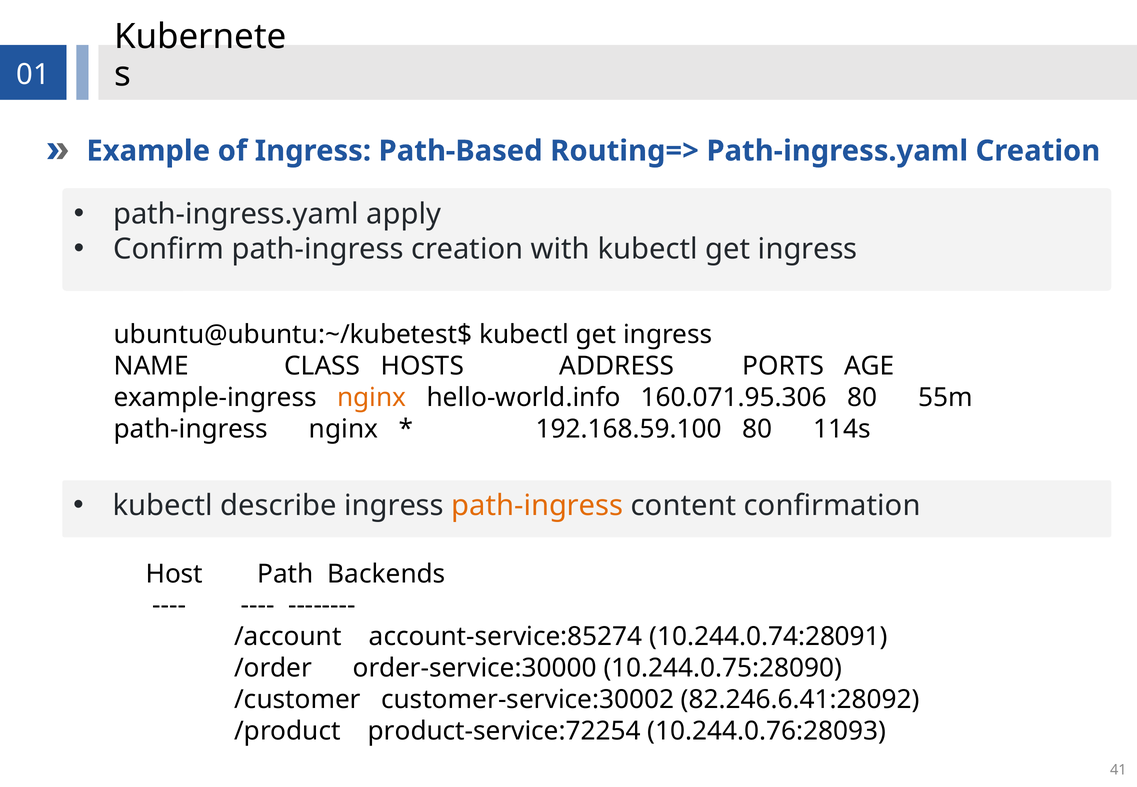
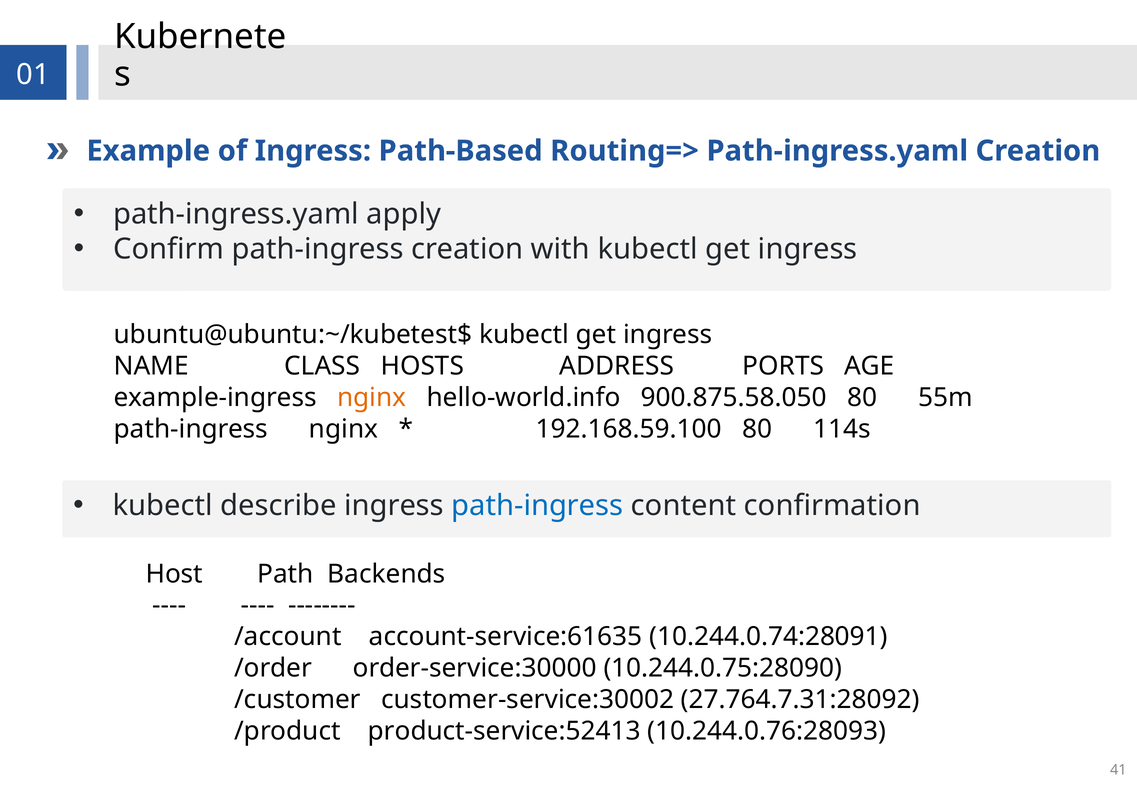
160.071.95.306: 160.071.95.306 -> 900.875.58.050
path-ingress at (537, 506) colour: orange -> blue
account-service:85274: account-service:85274 -> account-service:61635
82.246.6.41:28092: 82.246.6.41:28092 -> 27.764.7.31:28092
product-service:72254: product-service:72254 -> product-service:52413
